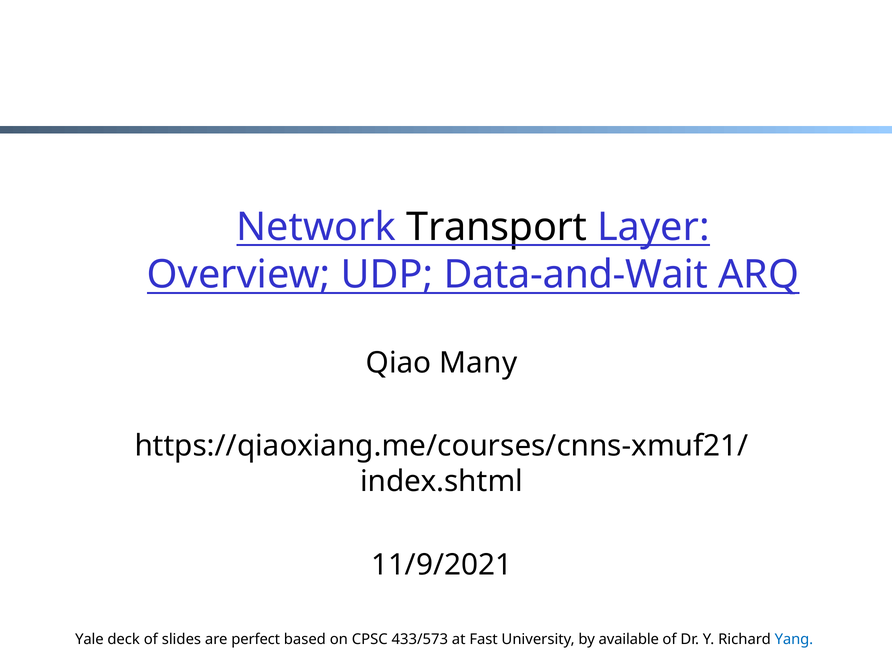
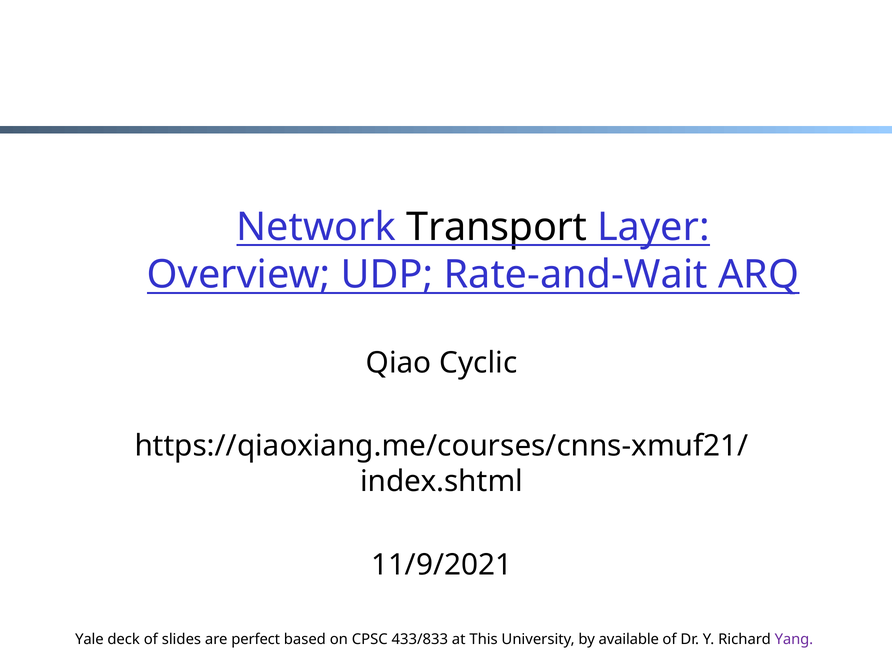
Data-and-Wait: Data-and-Wait -> Rate-and-Wait
Many: Many -> Cyclic
433/573: 433/573 -> 433/833
Fast: Fast -> This
Yang colour: blue -> purple
